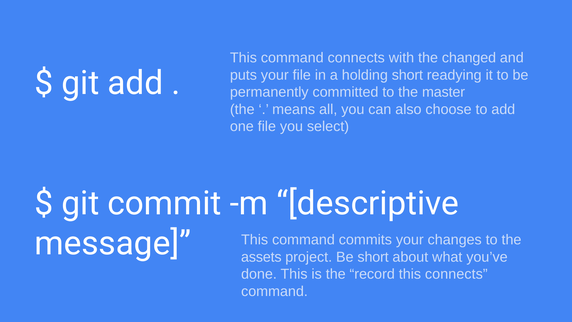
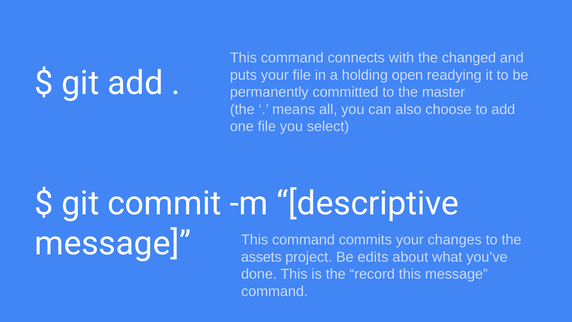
holding short: short -> open
Be short: short -> edits
this connects: connects -> message
